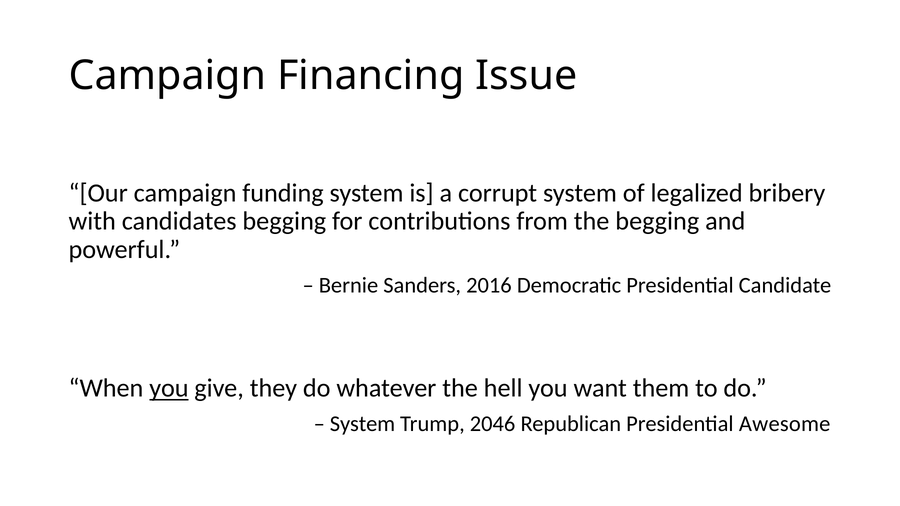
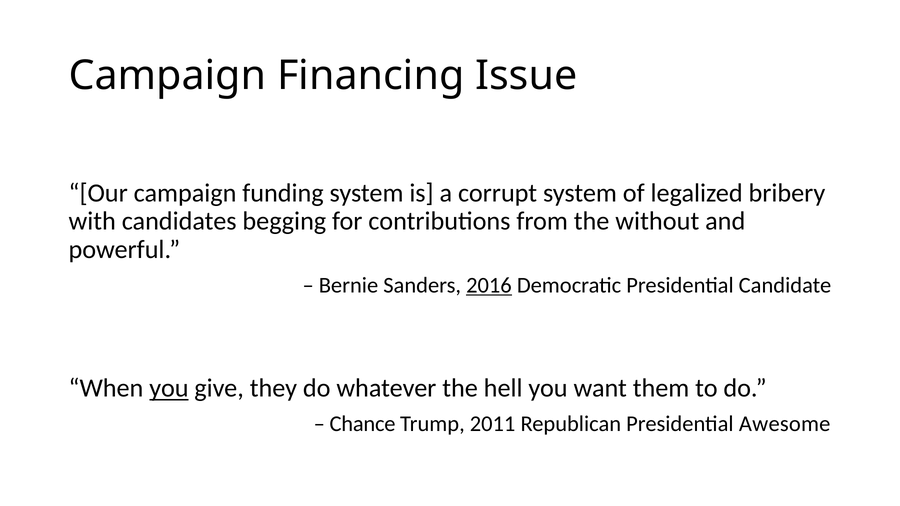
the begging: begging -> without
2016 underline: none -> present
System at (363, 424): System -> Chance
2046: 2046 -> 2011
